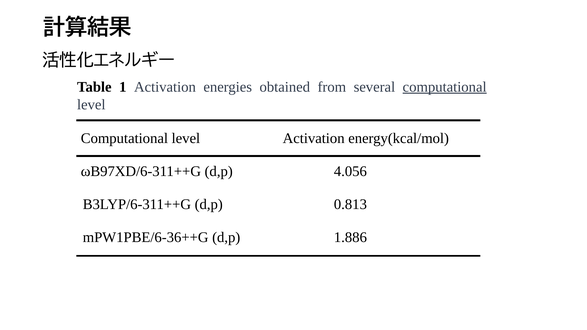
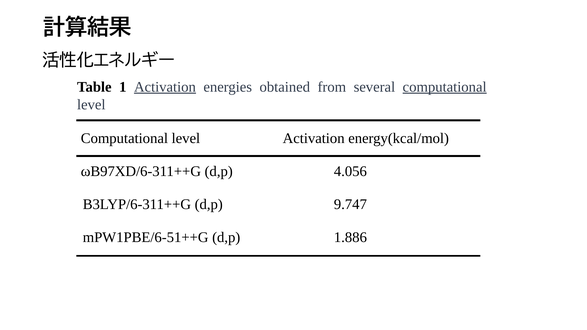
Activation at (165, 87) underline: none -> present
0.813: 0.813 -> 9.747
mPW1PBE/6-36++G: mPW1PBE/6-36++G -> mPW1PBE/6-51++G
